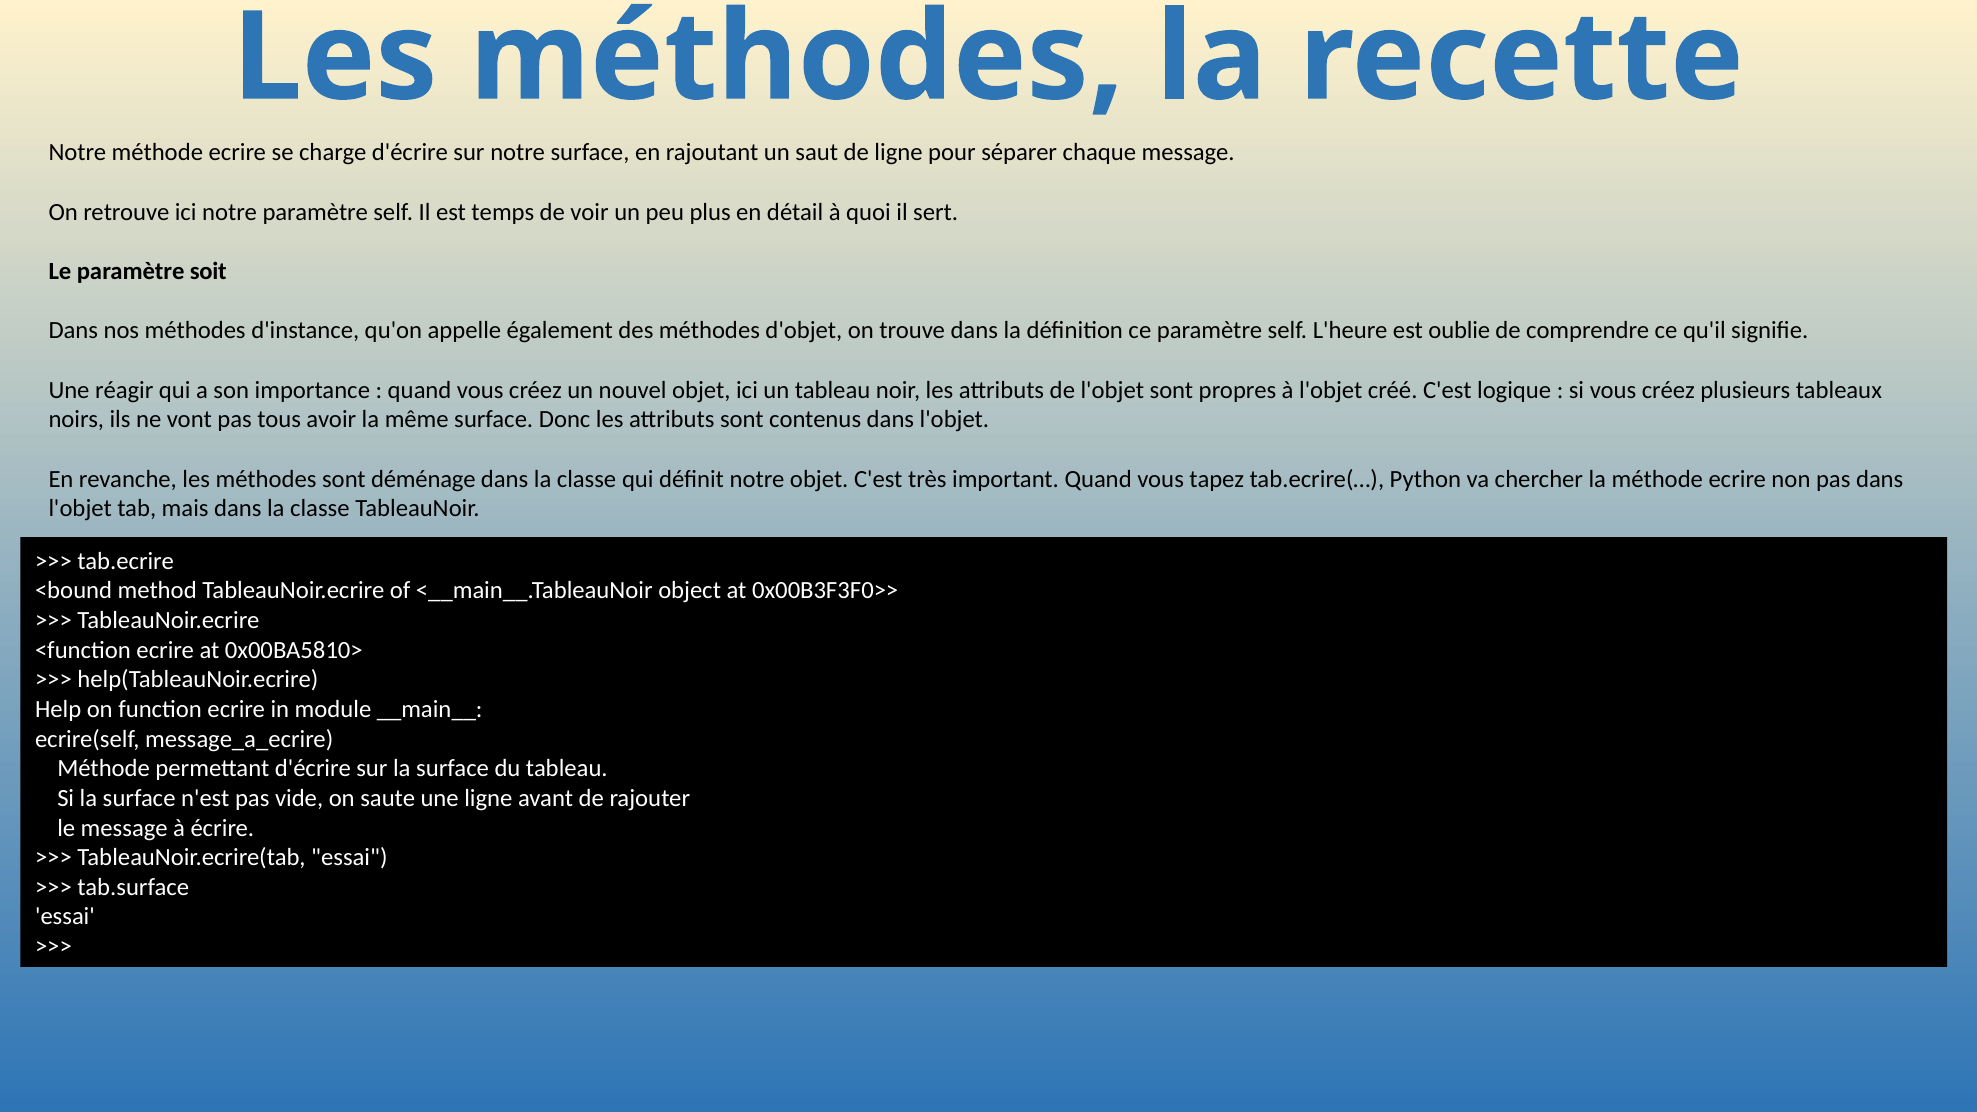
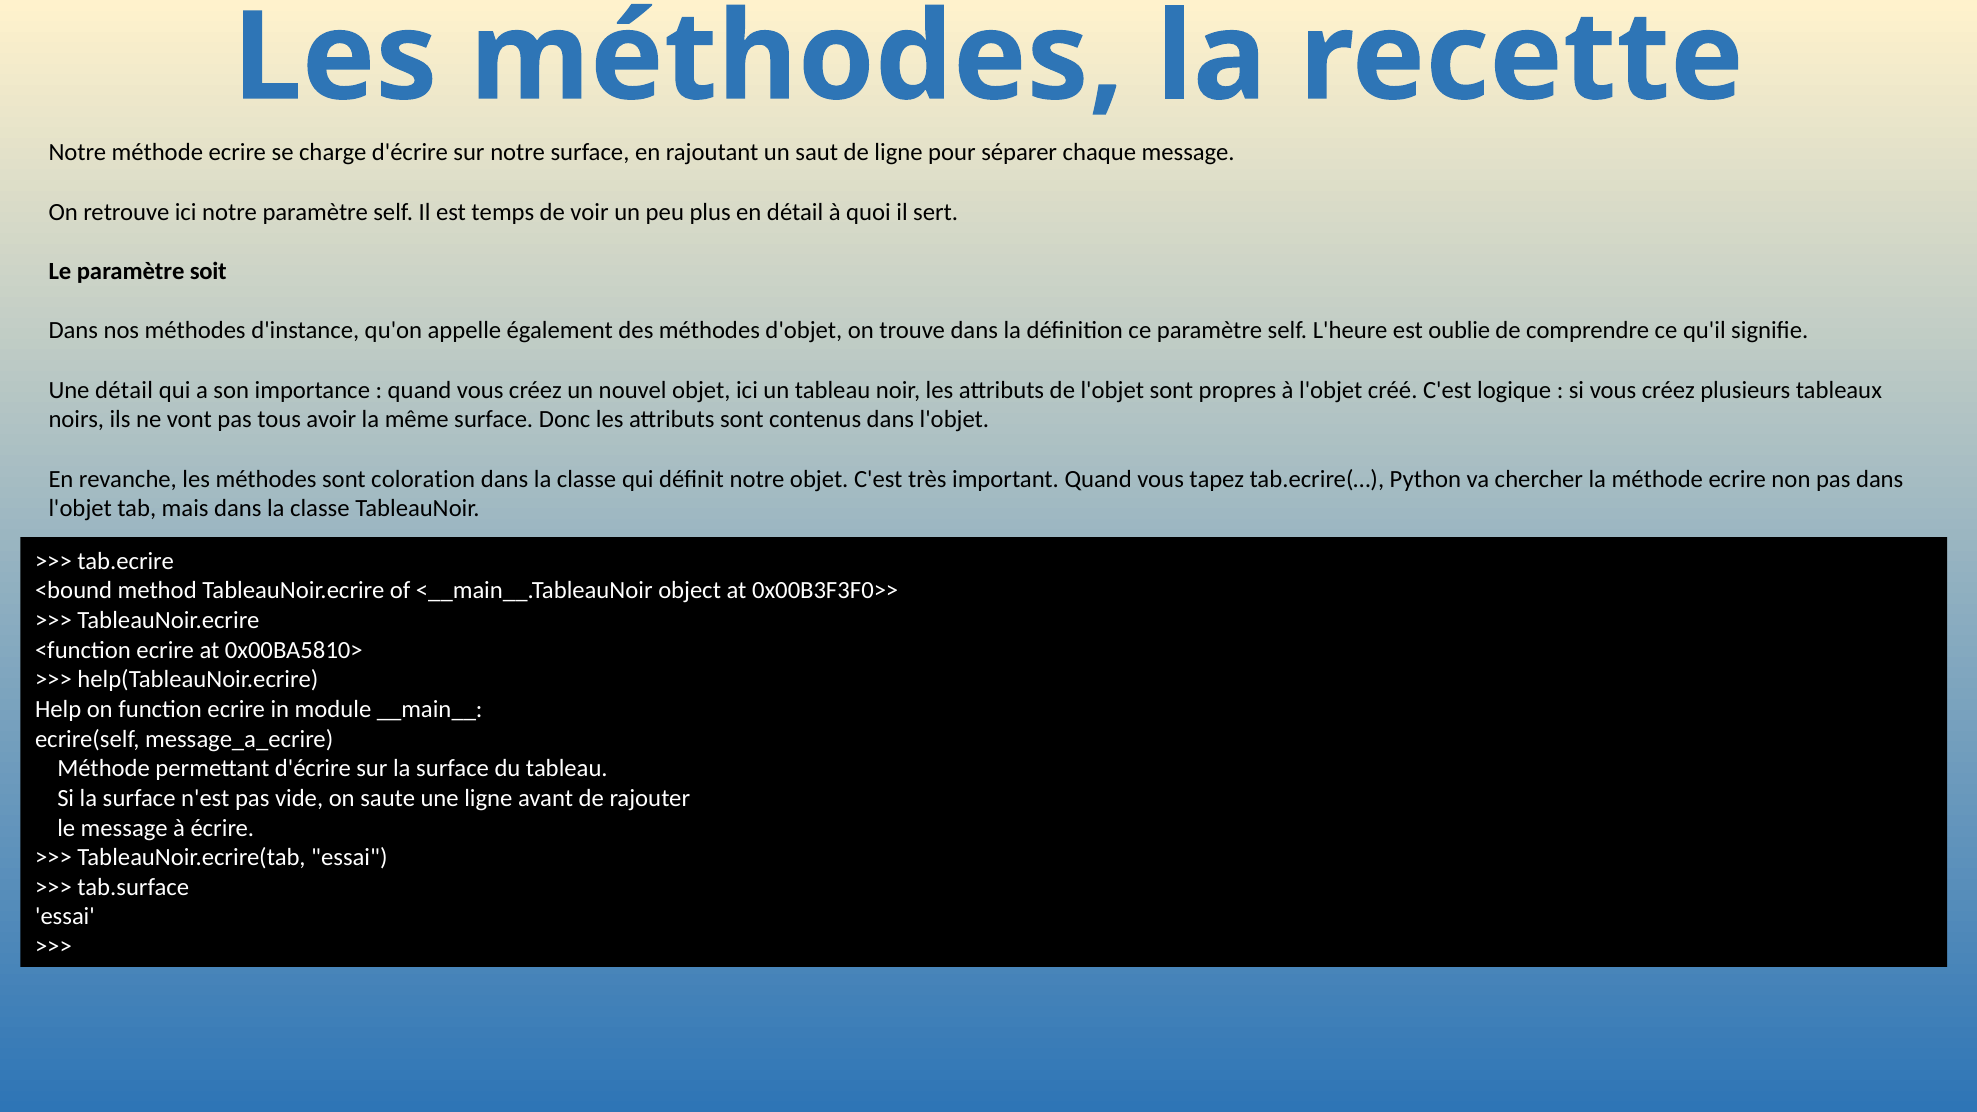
Une réagir: réagir -> détail
déménage: déménage -> coloration
